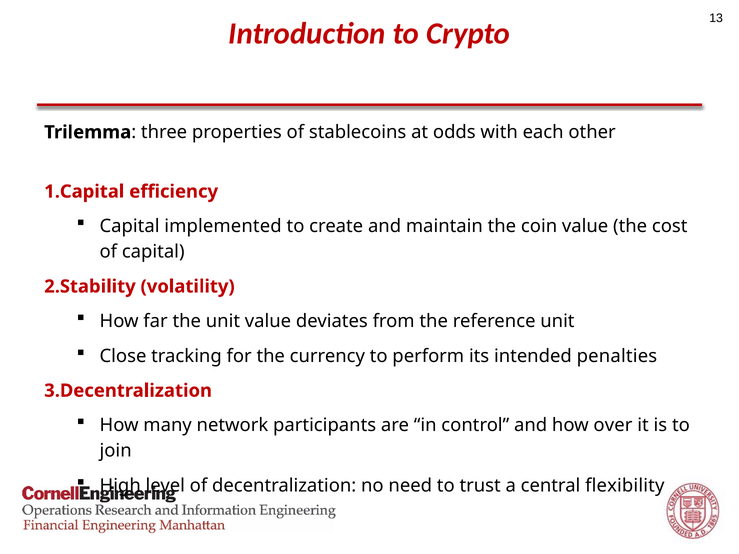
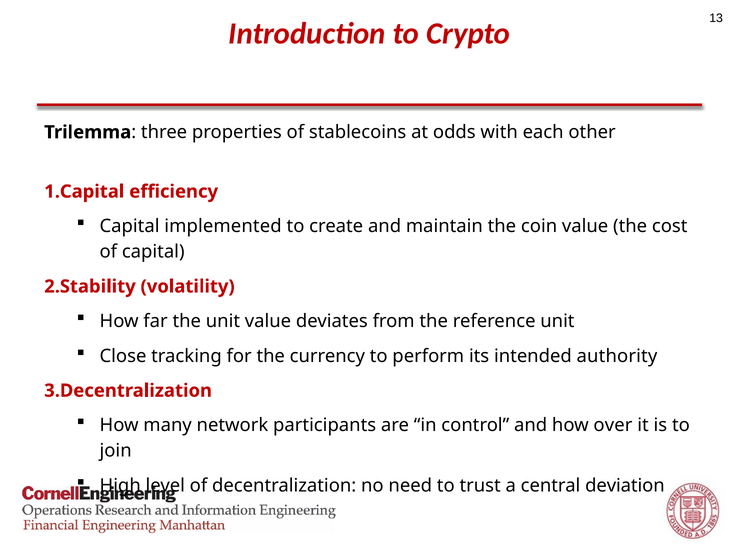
penalties: penalties -> authority
flexibility: flexibility -> deviation
